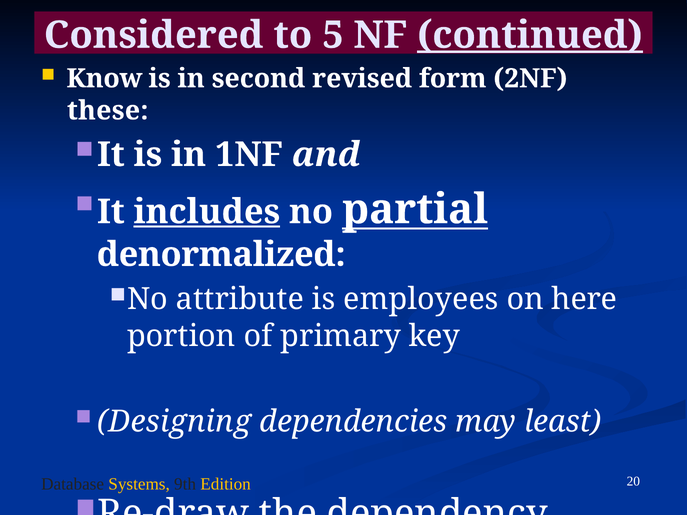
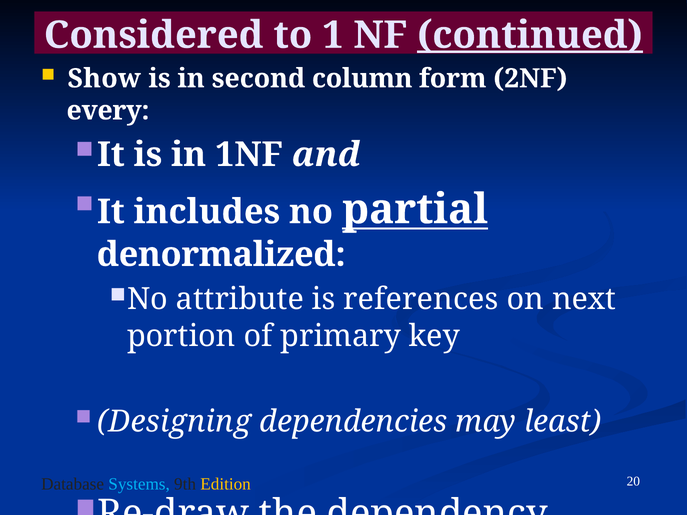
5: 5 -> 1
Know: Know -> Show
revised: revised -> column
these: these -> every
includes underline: present -> none
employees: employees -> references
here: here -> next
Systems colour: yellow -> light blue
